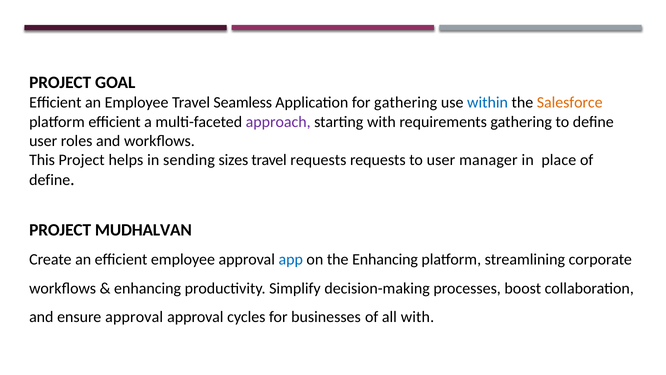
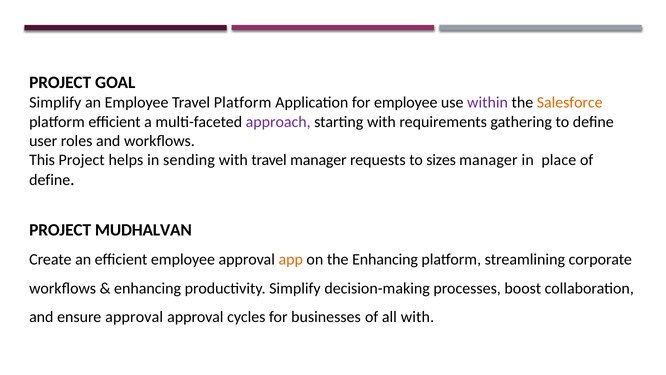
Eﬃcient at (55, 103): Eﬃcient -> Simplify
Travel Seamless: Seamless -> Platform
for gathering: gathering -> employee
within colour: blue -> purple
sending sizes: sizes -> with
travel requests: requests -> manager
to user: user -> sizes
app colour: blue -> orange
